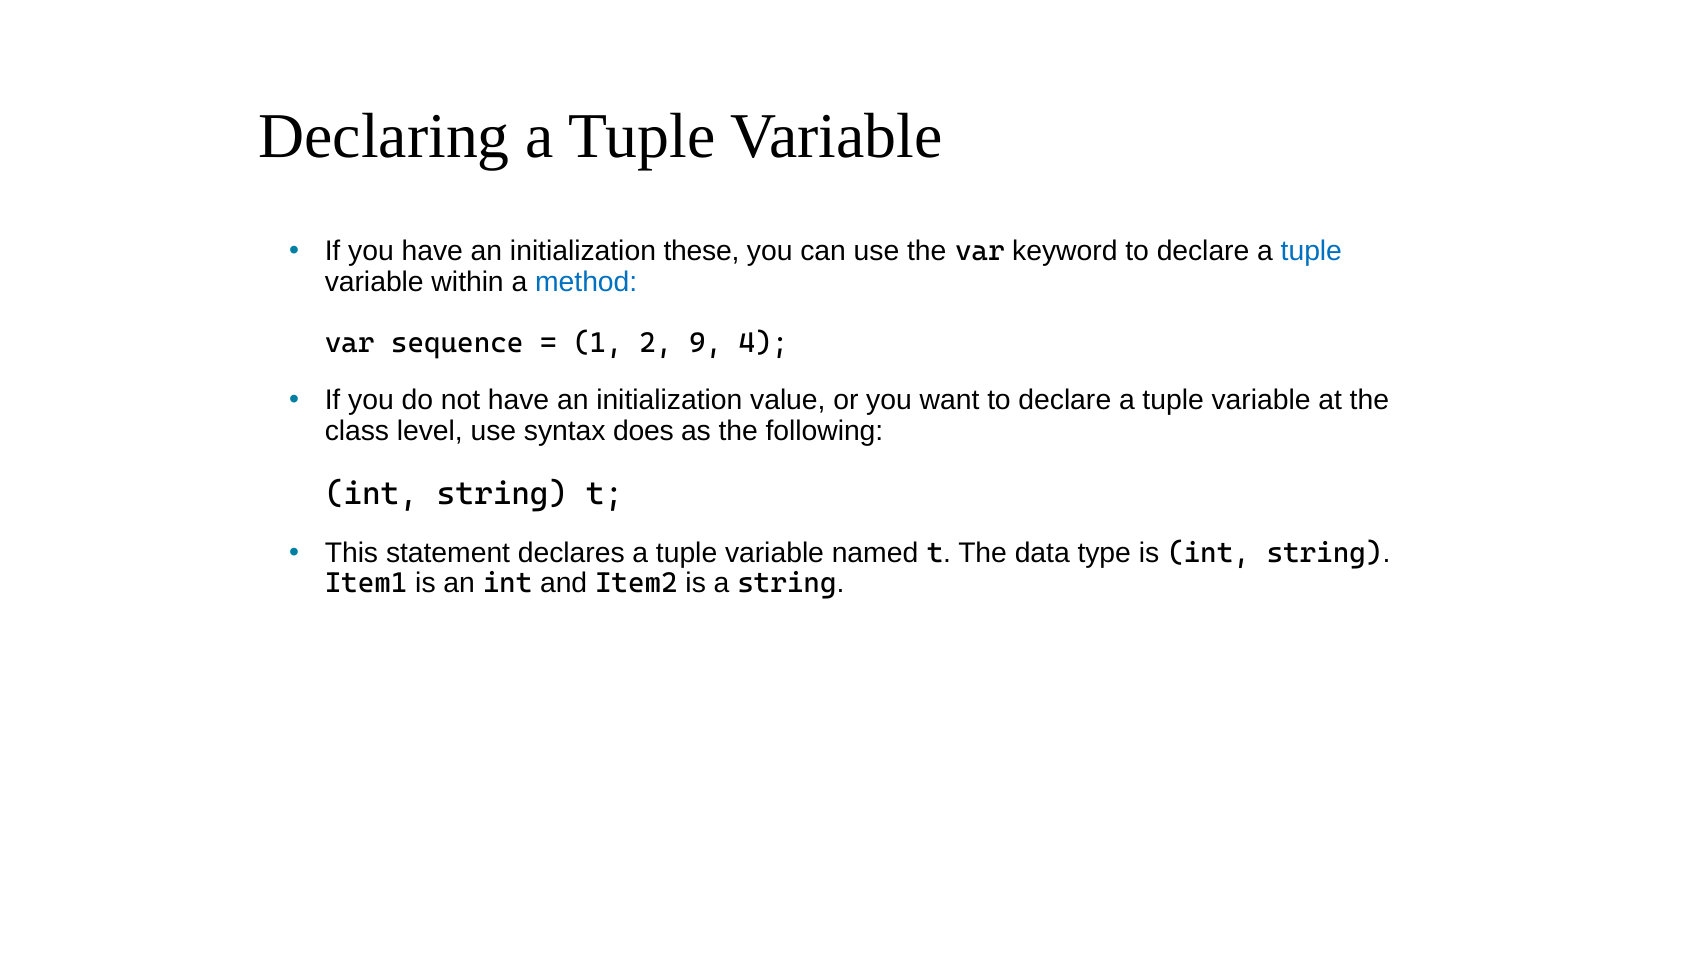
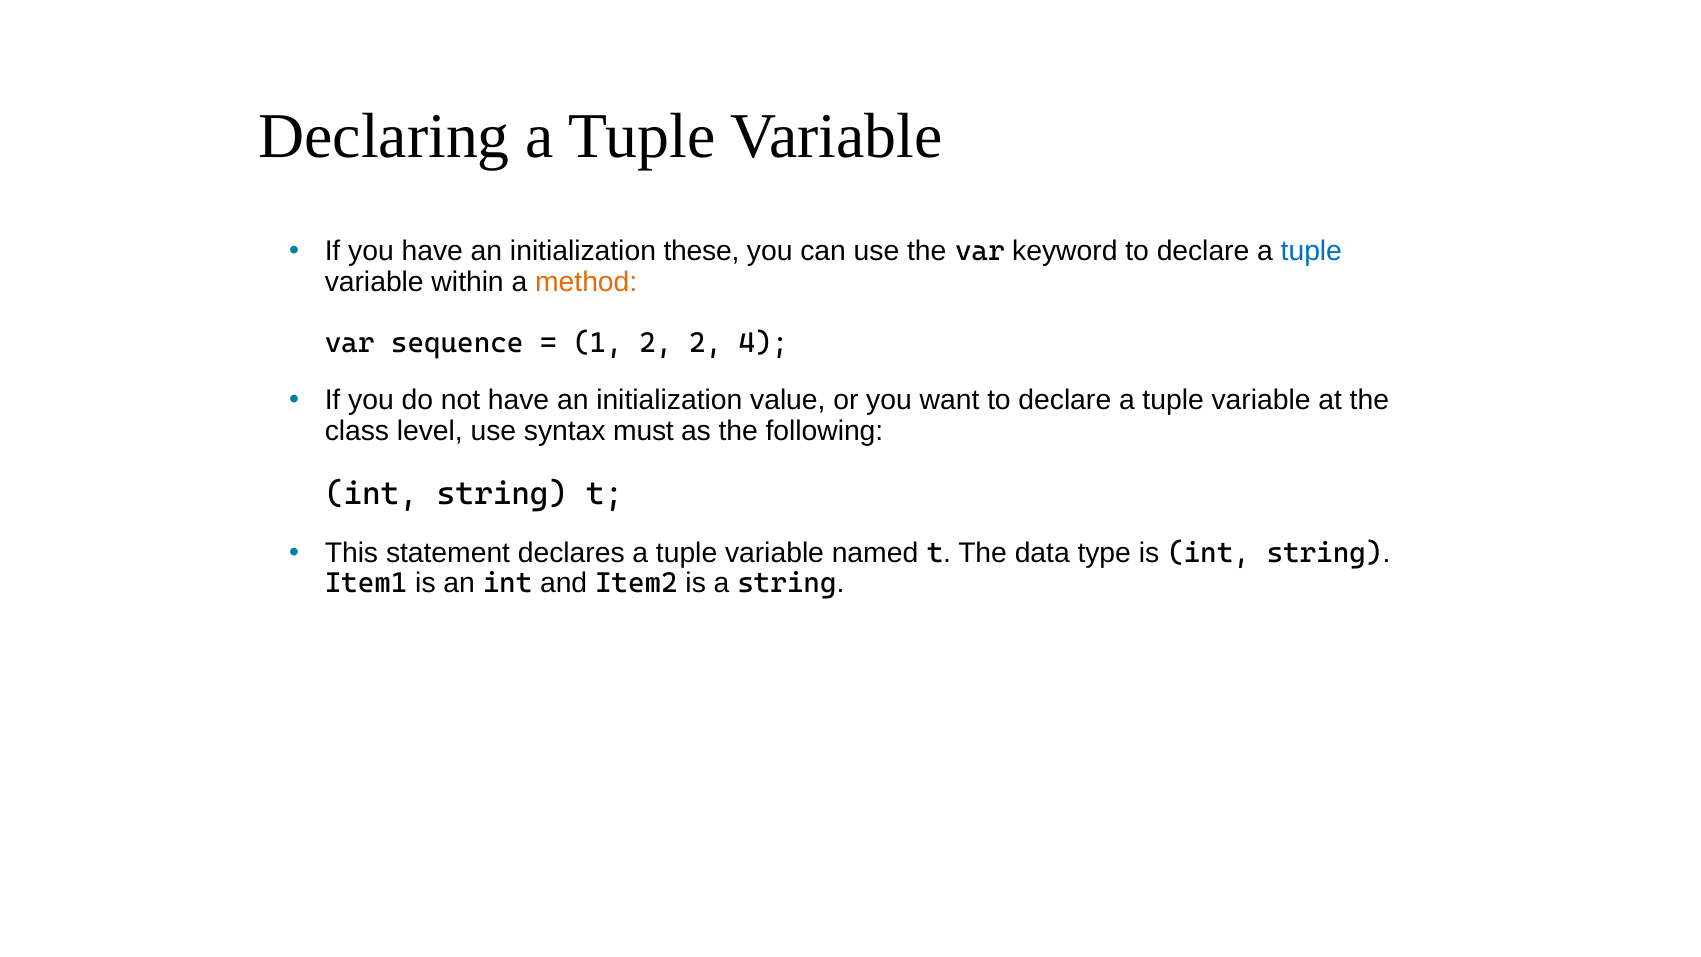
method colour: blue -> orange
2 9: 9 -> 2
does: does -> must
